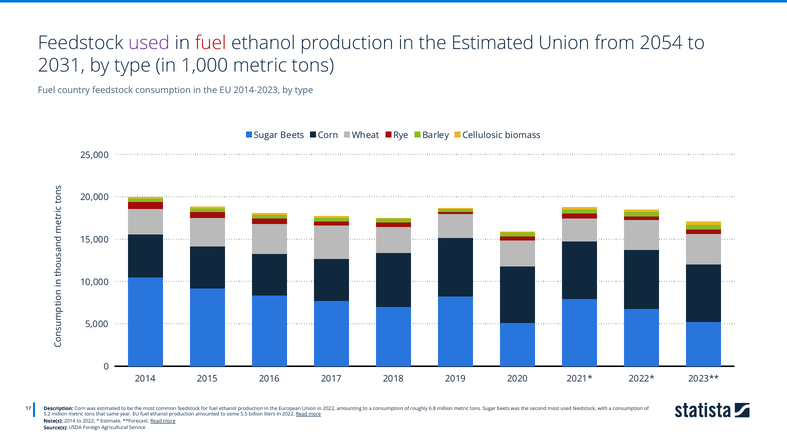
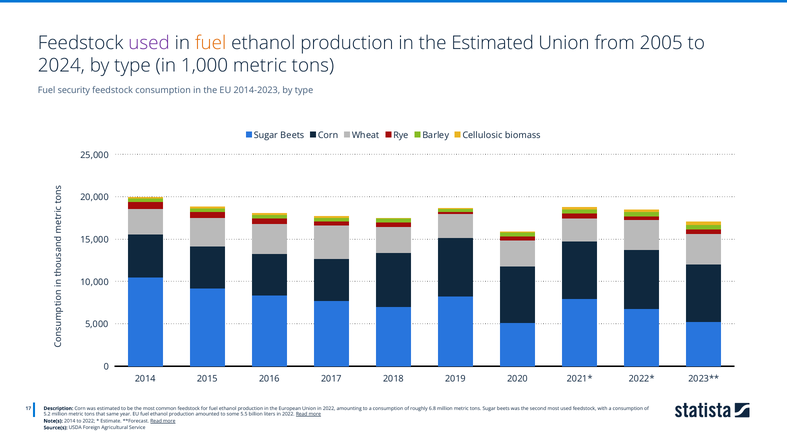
fuel at (211, 43) colour: red -> orange
2054: 2054 -> 2005
2031: 2031 -> 2024
country: country -> security
